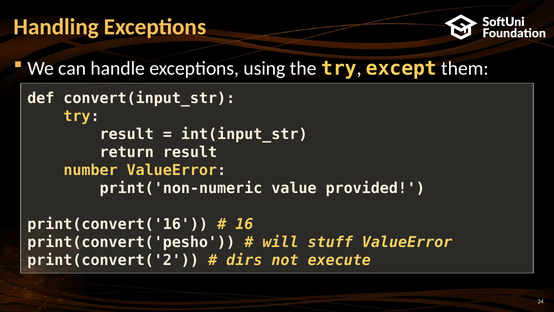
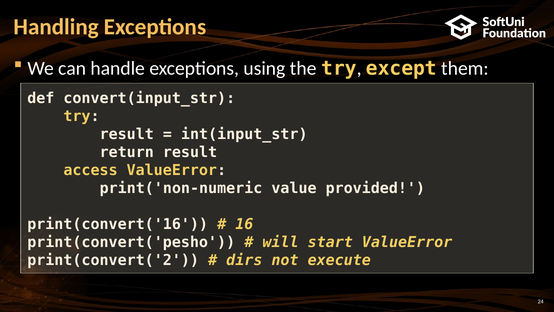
number: number -> access
stuff: stuff -> start
